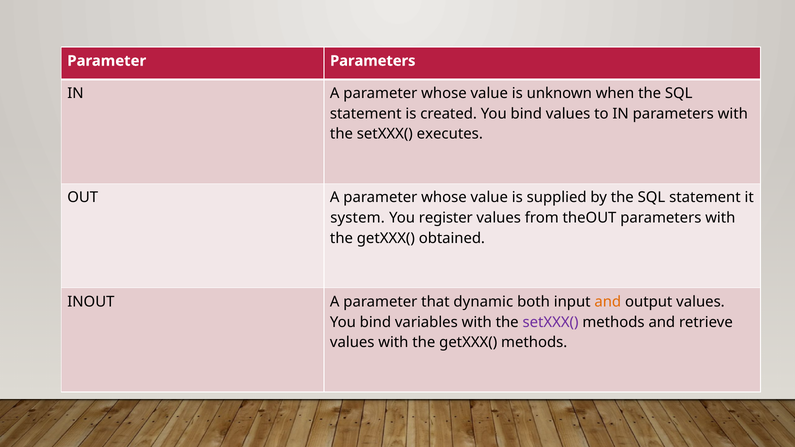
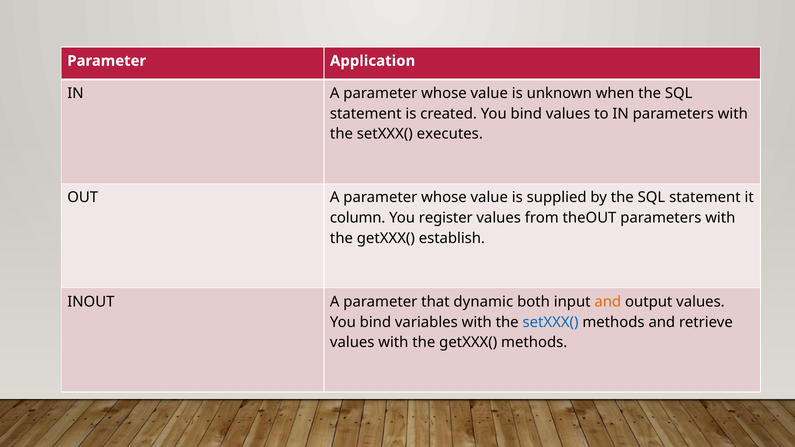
Parameter Parameters: Parameters -> Application
system: system -> column
obtained: obtained -> establish
setXXX( at (551, 322) colour: purple -> blue
